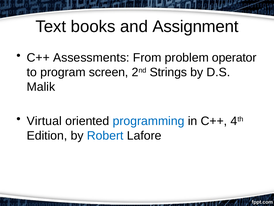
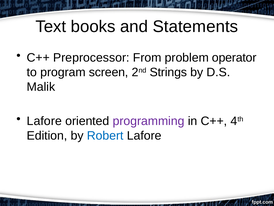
Assignment: Assignment -> Statements
Assessments: Assessments -> Preprocessor
Virtual at (44, 121): Virtual -> Lafore
programming colour: blue -> purple
